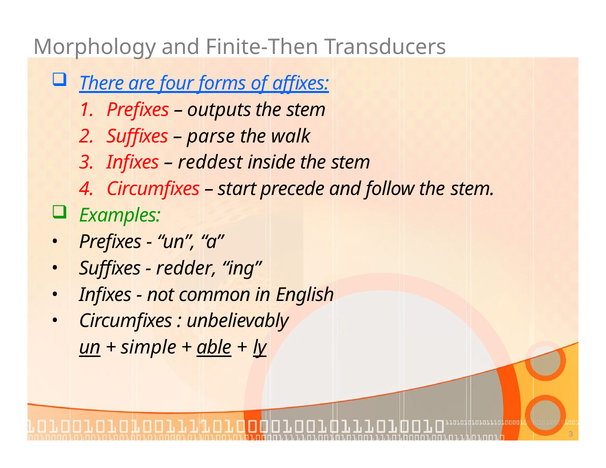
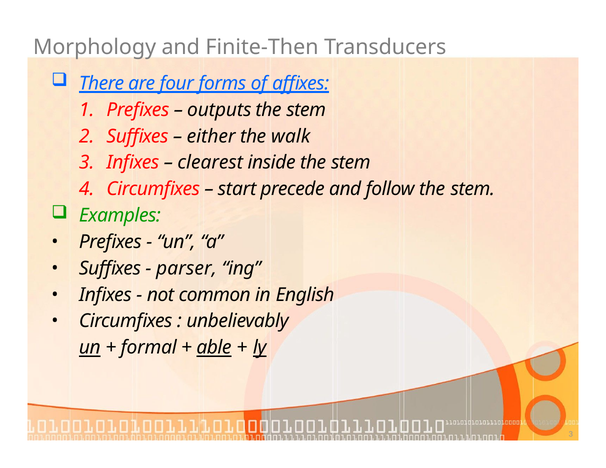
parse: parse -> either
reddest: reddest -> clearest
redder: redder -> parser
simple: simple -> formal
